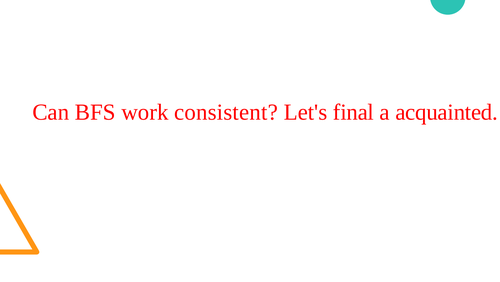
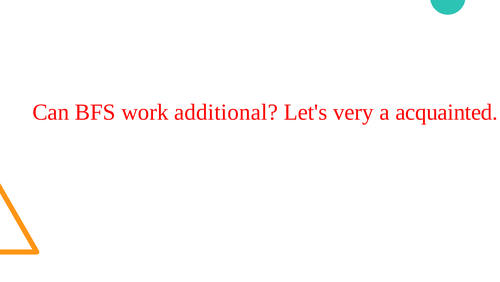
consistent: consistent -> additional
final: final -> very
